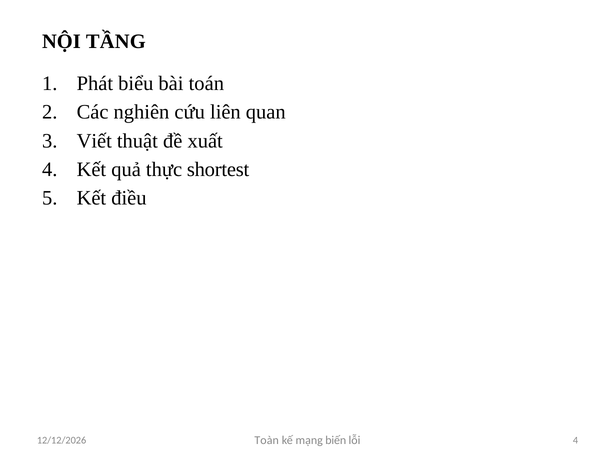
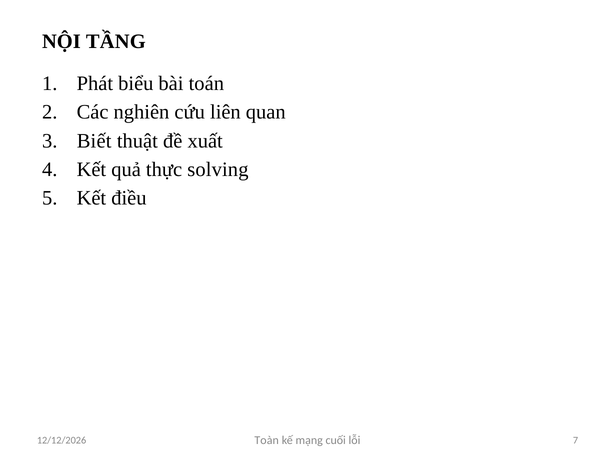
Viết: Viết -> Biết
shortest: shortest -> solving
biến: biến -> cuối
lỗi 4: 4 -> 7
